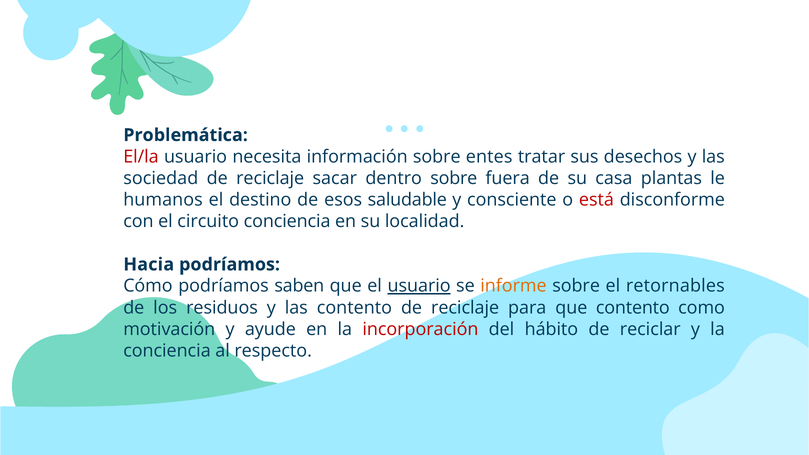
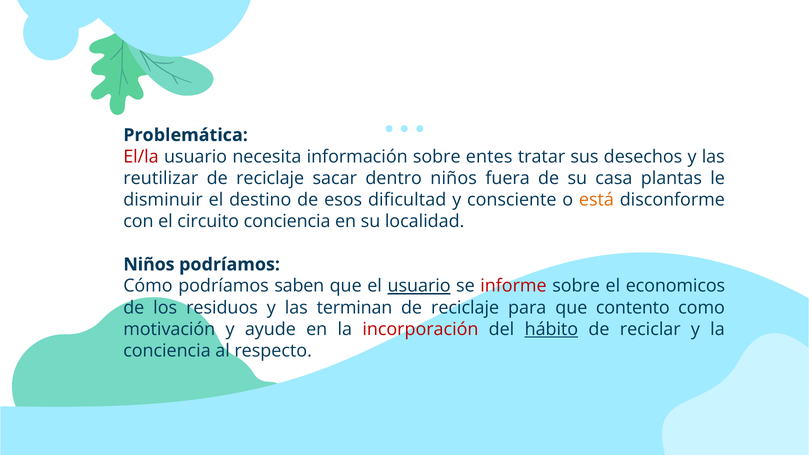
sociedad: sociedad -> reutilizar
dentro sobre: sobre -> niños
humanos: humanos -> disminuir
saludable: saludable -> dificultad
está colour: red -> orange
Hacia at (149, 265): Hacia -> Niños
informe colour: orange -> red
retornables: retornables -> economicos
las contento: contento -> terminan
hábito underline: none -> present
